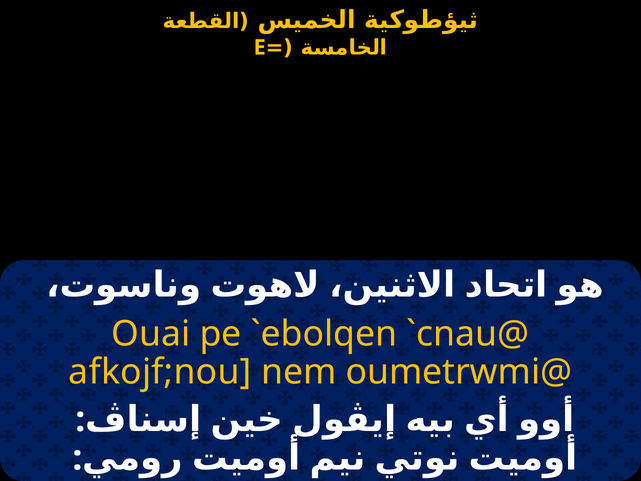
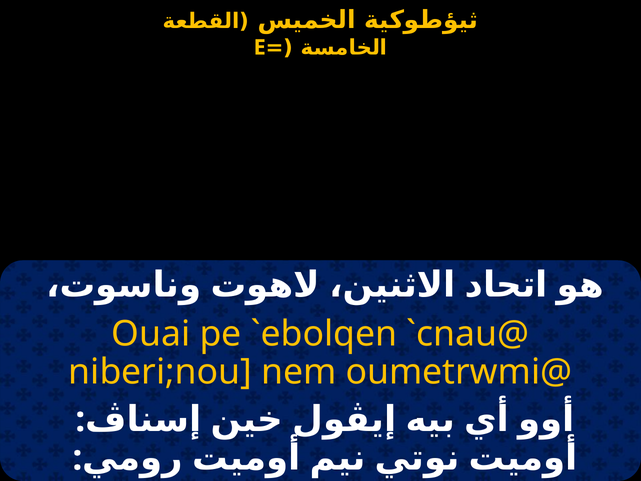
afkojf;nou: afkojf;nou -> niberi;nou
